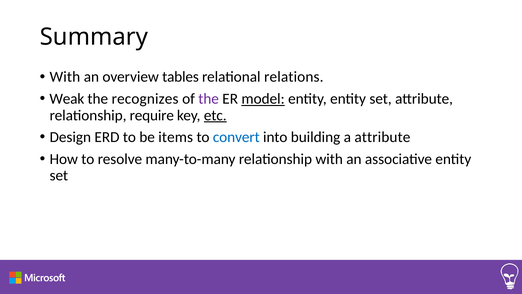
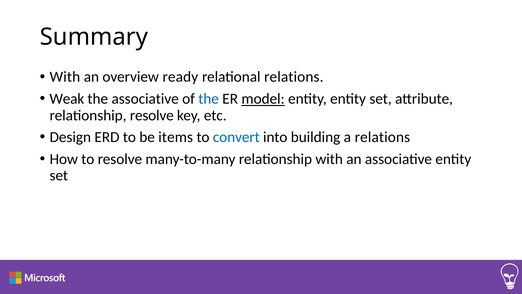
tables: tables -> ready
the recognizes: recognizes -> associative
the at (209, 99) colour: purple -> blue
relationship require: require -> resolve
etc underline: present -> none
a attribute: attribute -> relations
